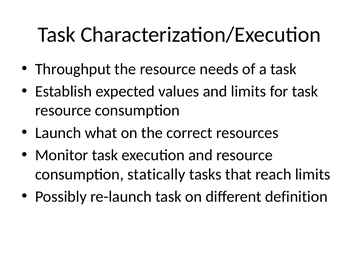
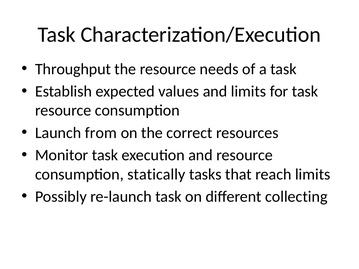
what: what -> from
definition: definition -> collecting
